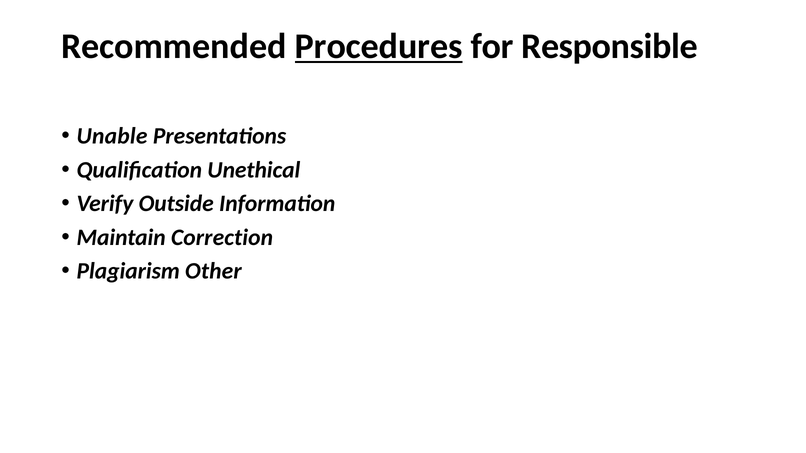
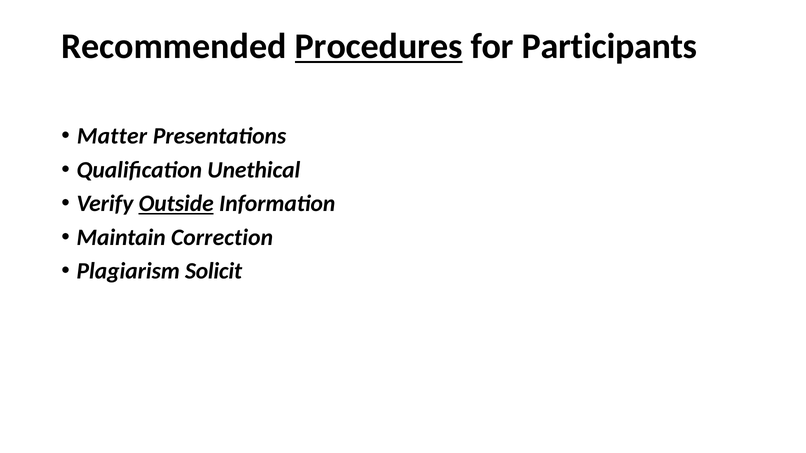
Responsible: Responsible -> Participants
Unable: Unable -> Matter
Outside underline: none -> present
Other: Other -> Solicit
